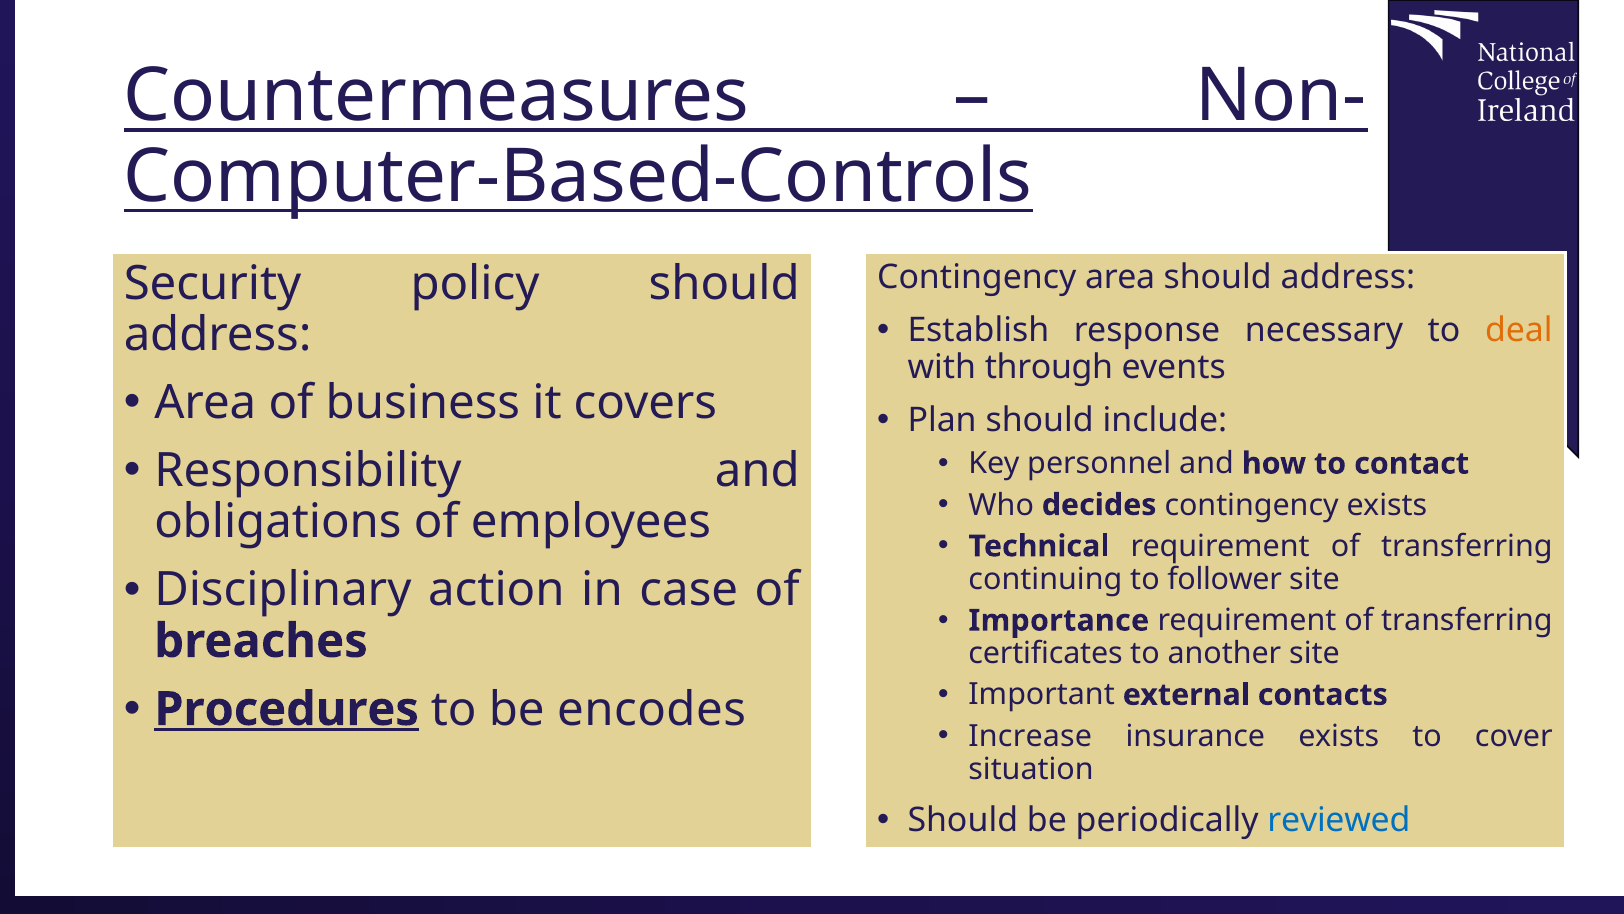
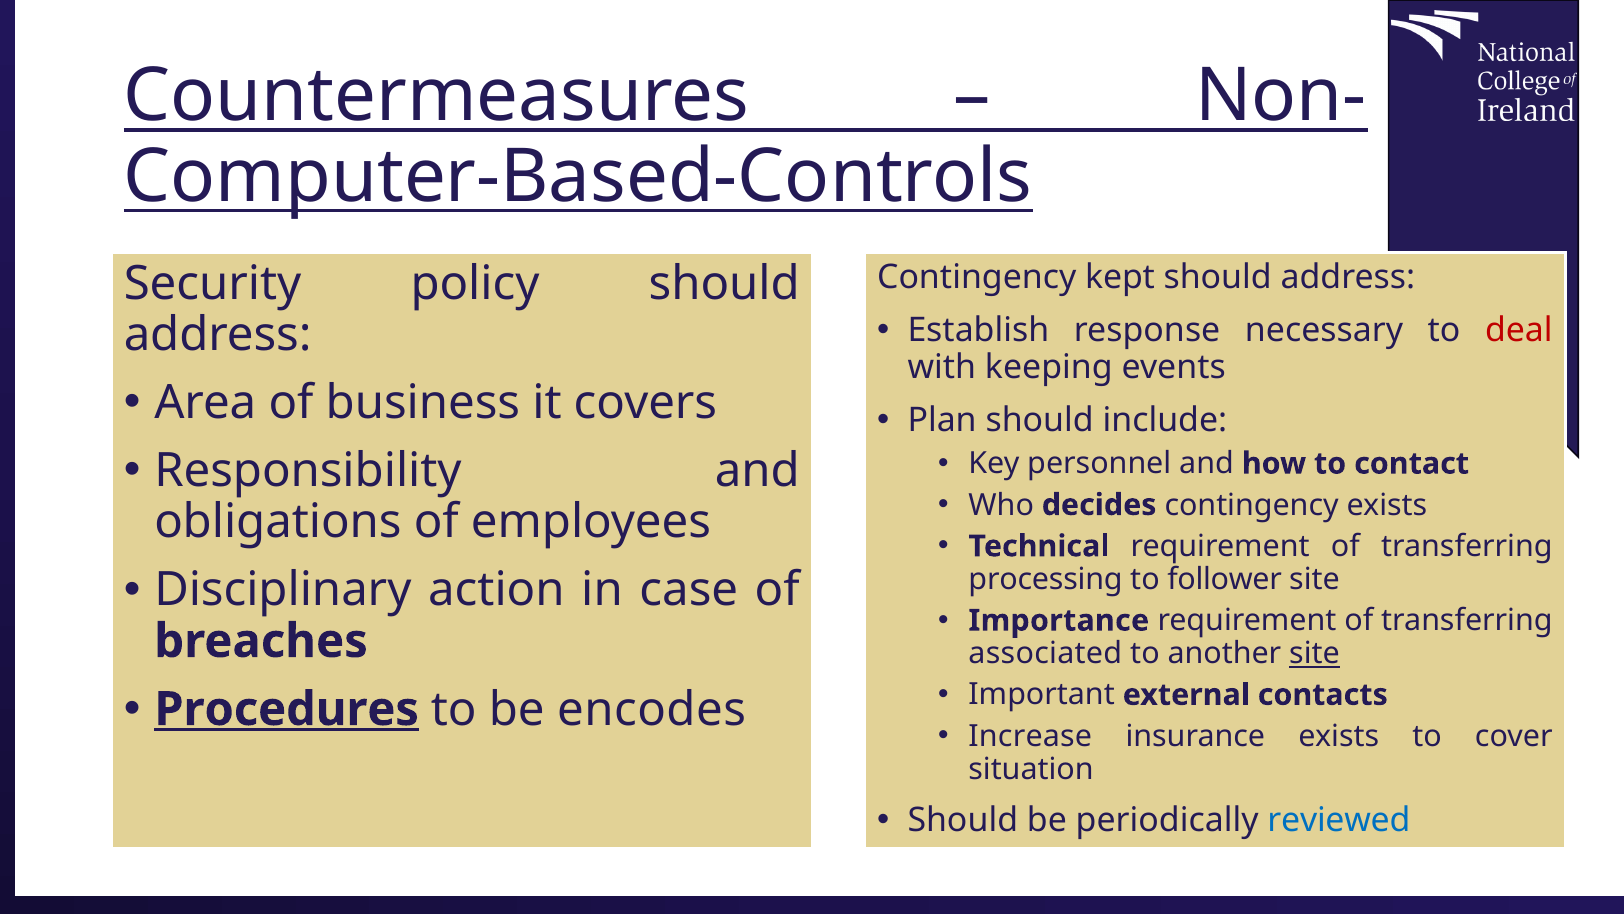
Contingency area: area -> kept
deal colour: orange -> red
through: through -> keeping
continuing: continuing -> processing
certificates: certificates -> associated
site at (1314, 653) underline: none -> present
